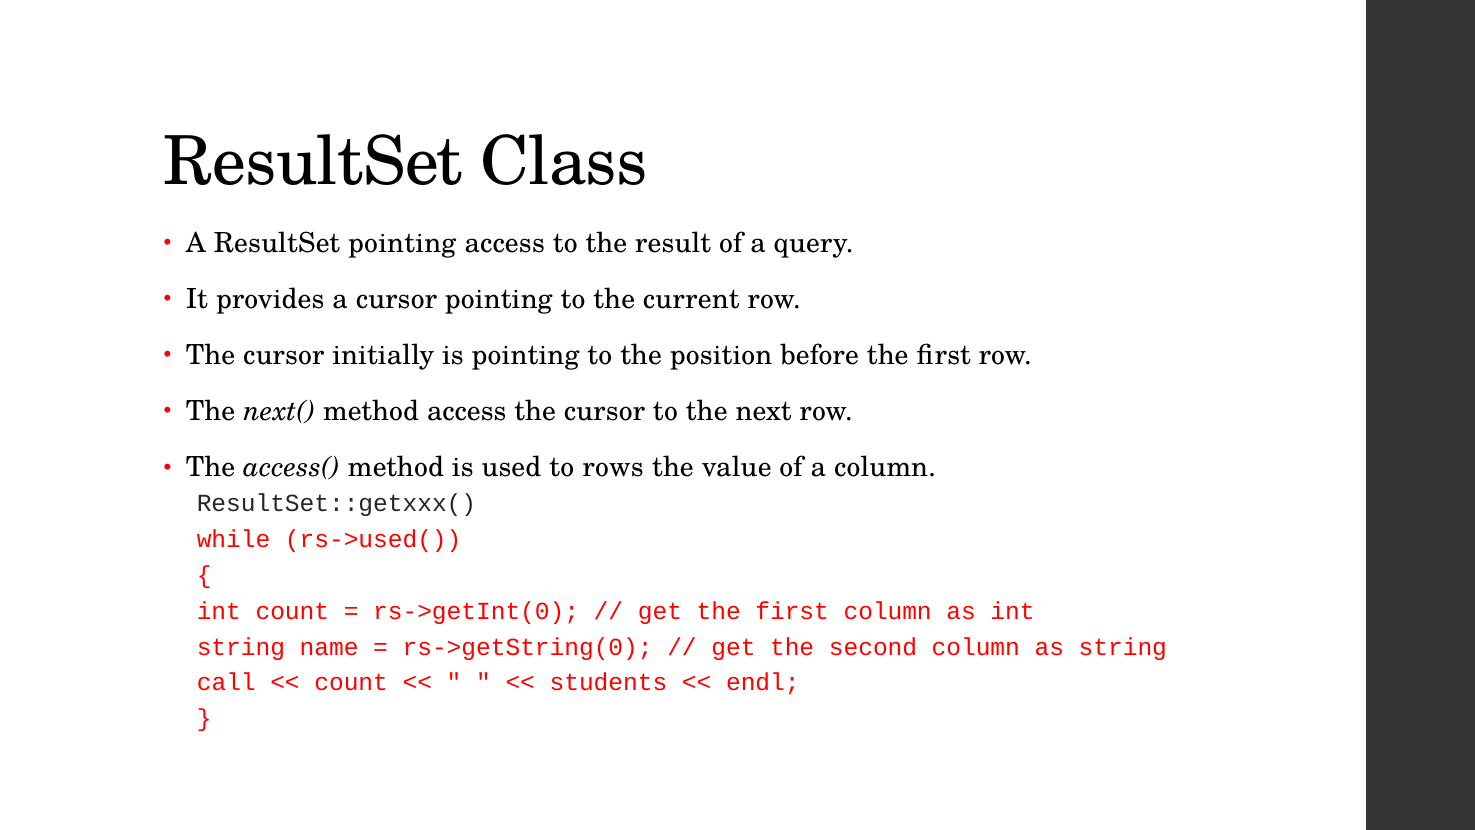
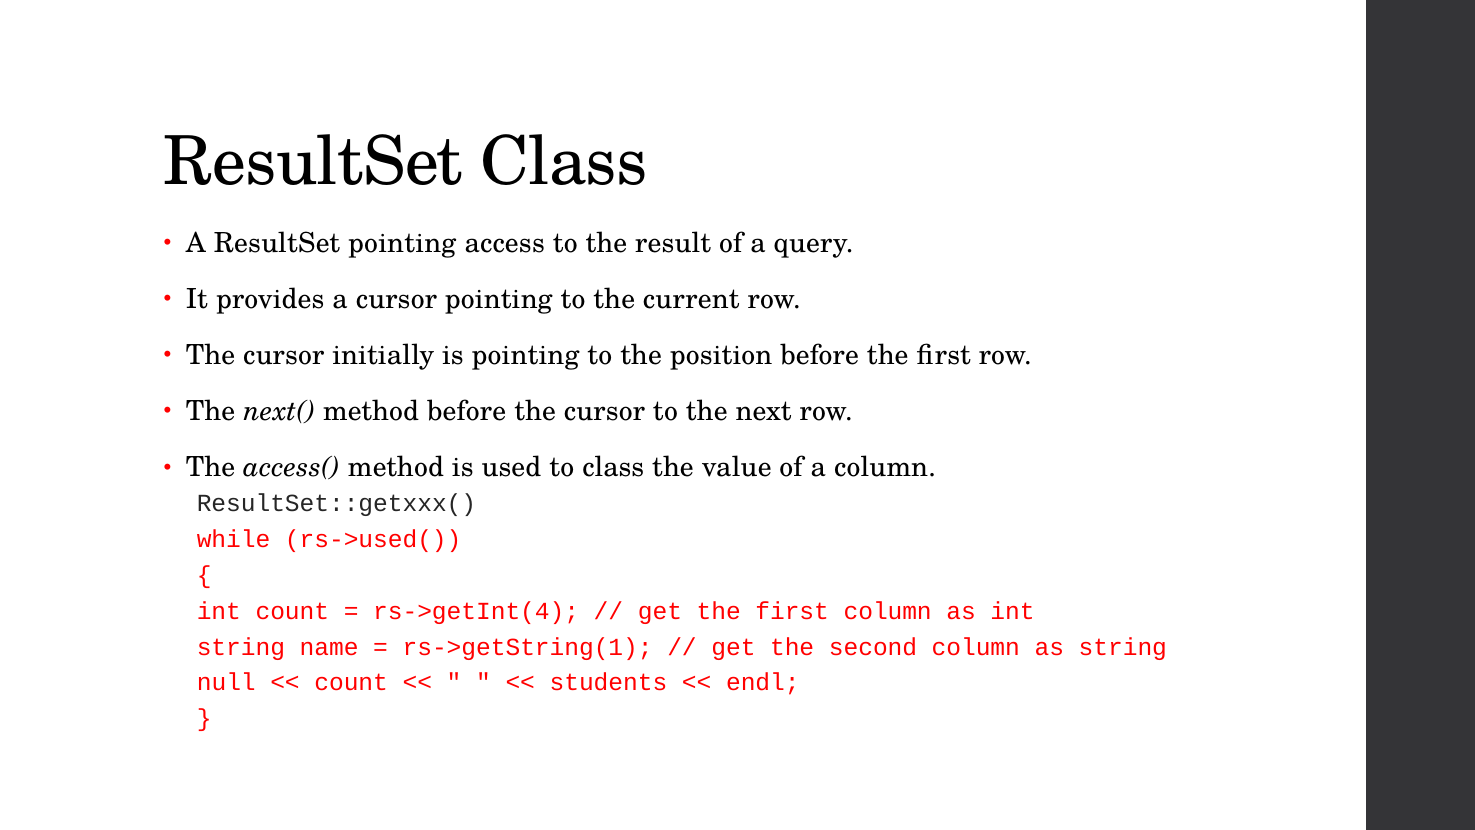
method access: access -> before
to rows: rows -> class
rs->getInt(0: rs->getInt(0 -> rs->getInt(4
rs->getString(0: rs->getString(0 -> rs->getString(1
call: call -> null
